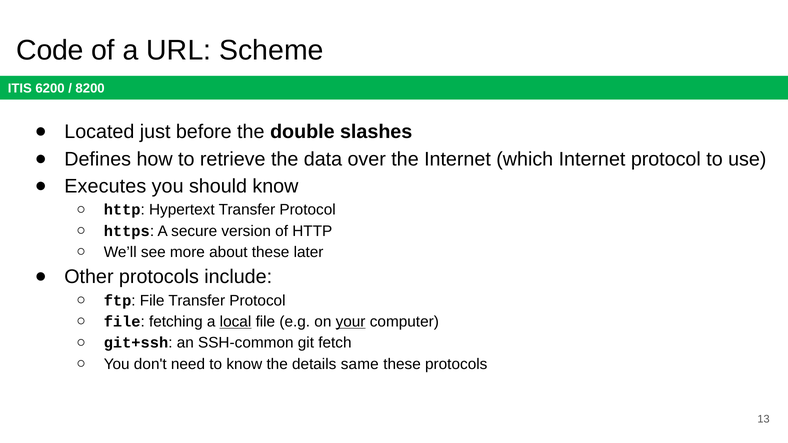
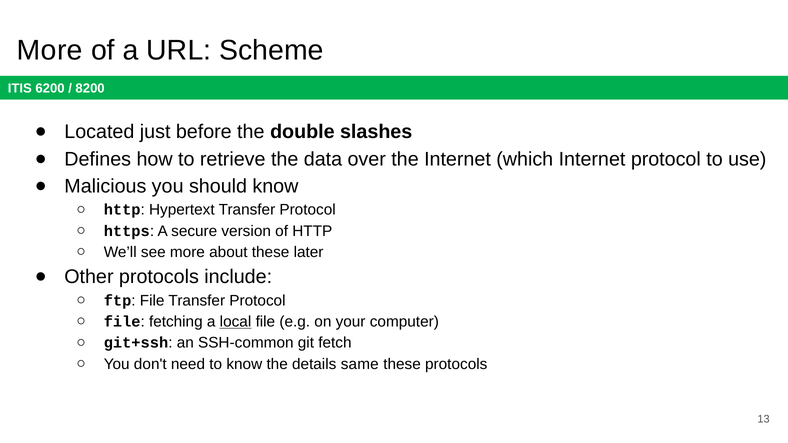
Code at (50, 50): Code -> More
Executes: Executes -> Malicious
your underline: present -> none
